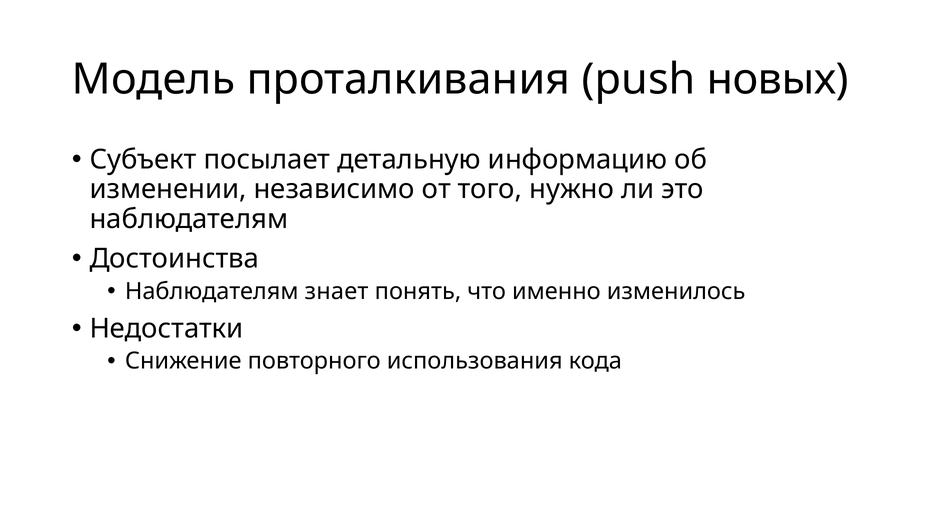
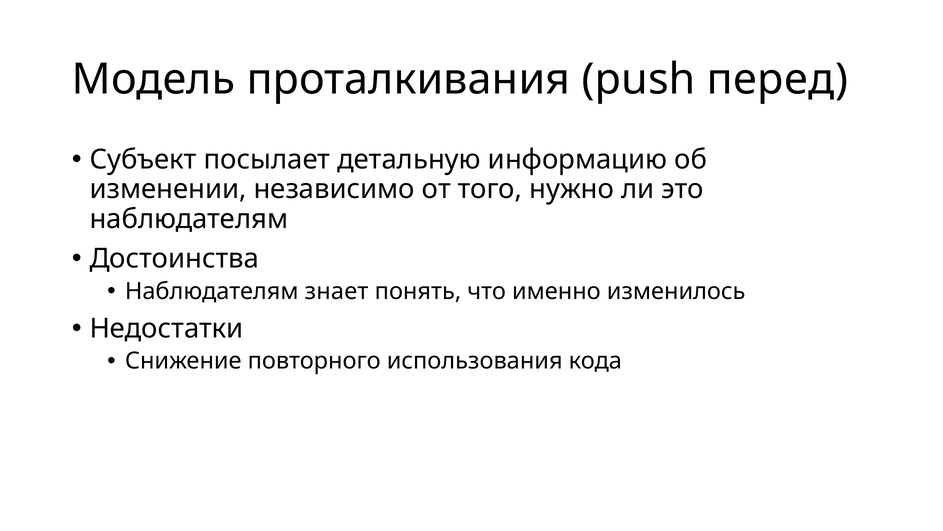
новых: новых -> перед
